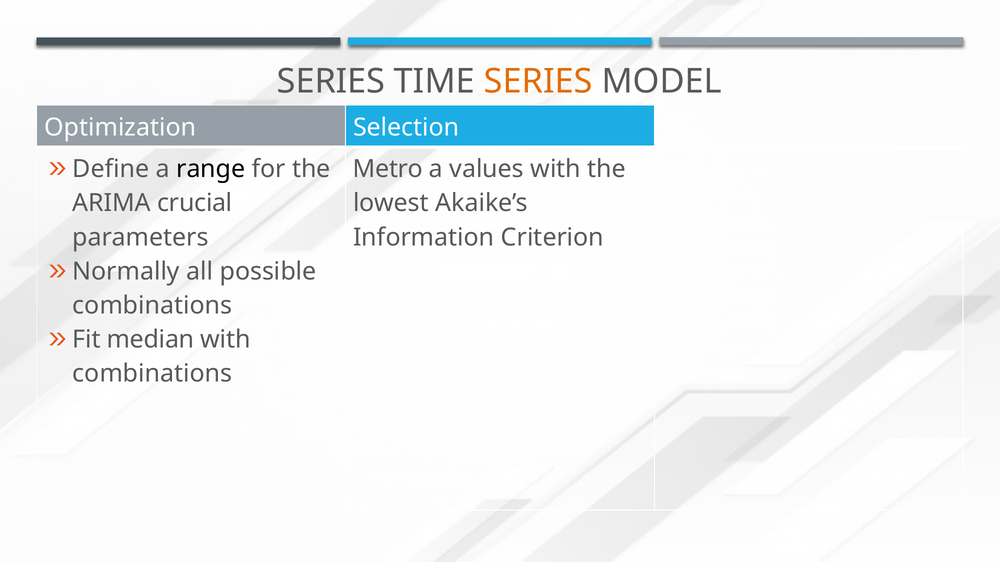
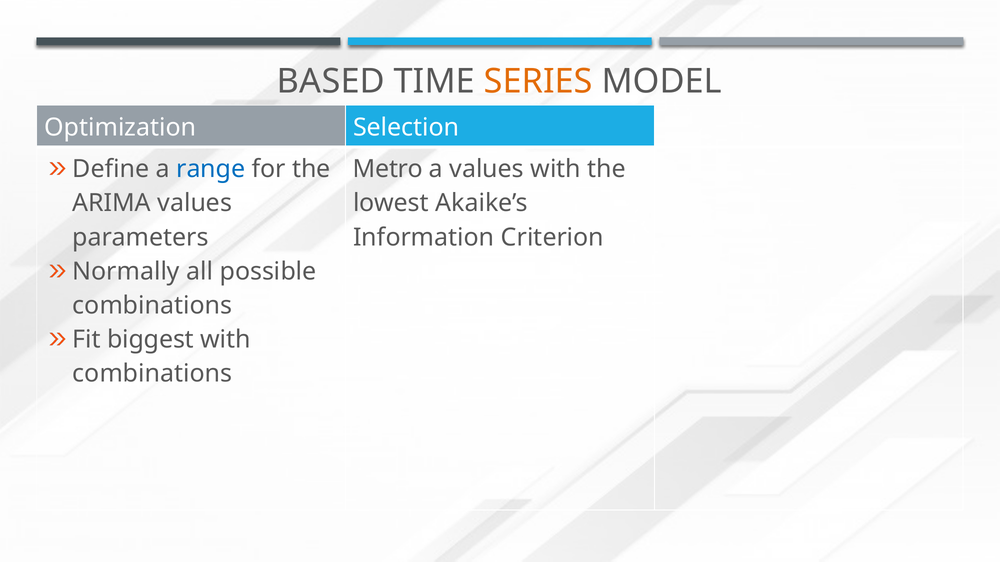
SERIES at (331, 82): SERIES -> BASED
range colour: black -> blue
ARIMA crucial: crucial -> values
median: median -> biggest
